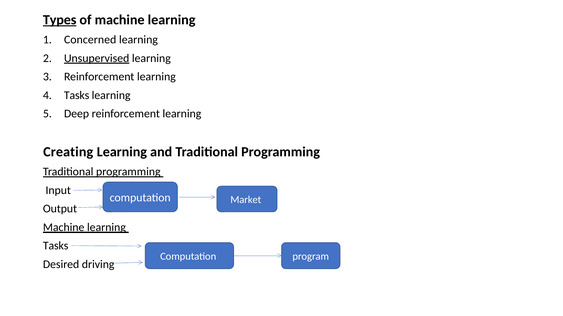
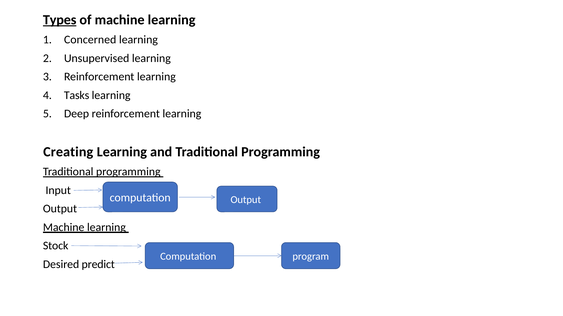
Unsupervised underline: present -> none
computation Market: Market -> Output
Tasks at (56, 246): Tasks -> Stock
driving: driving -> predict
